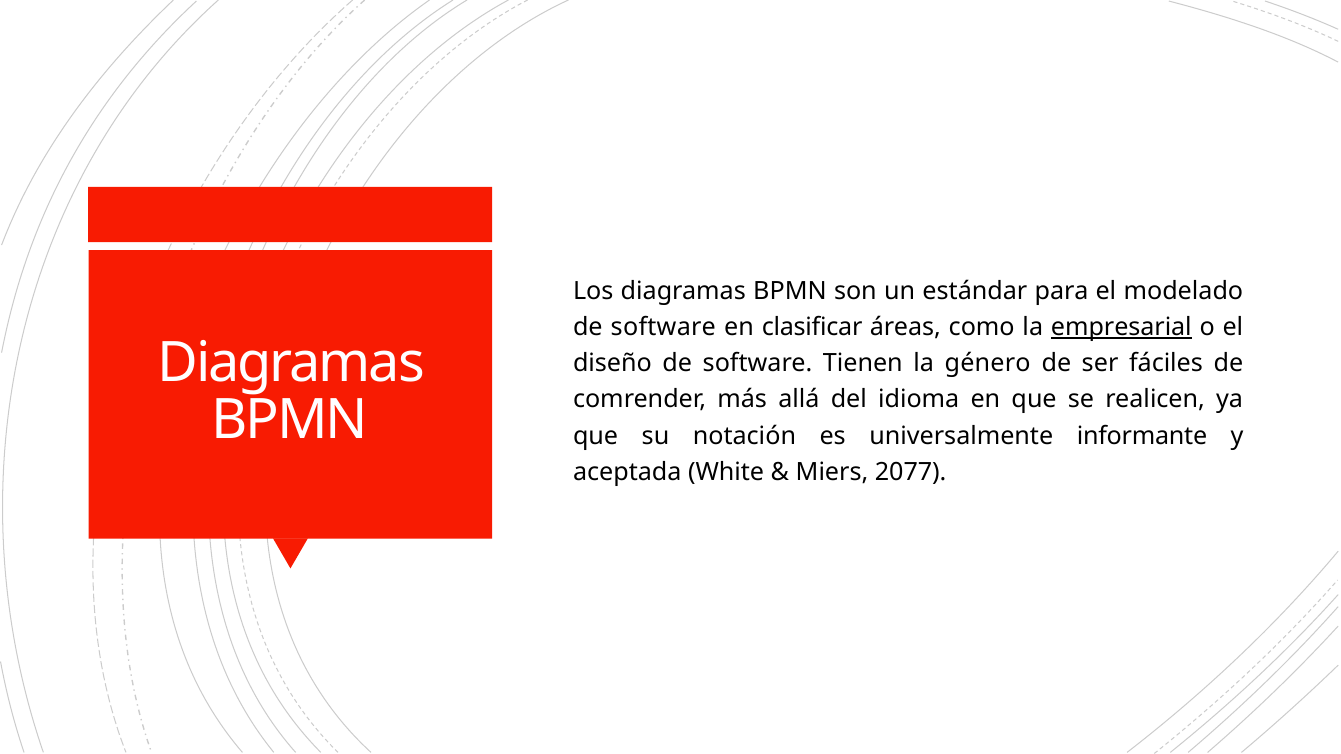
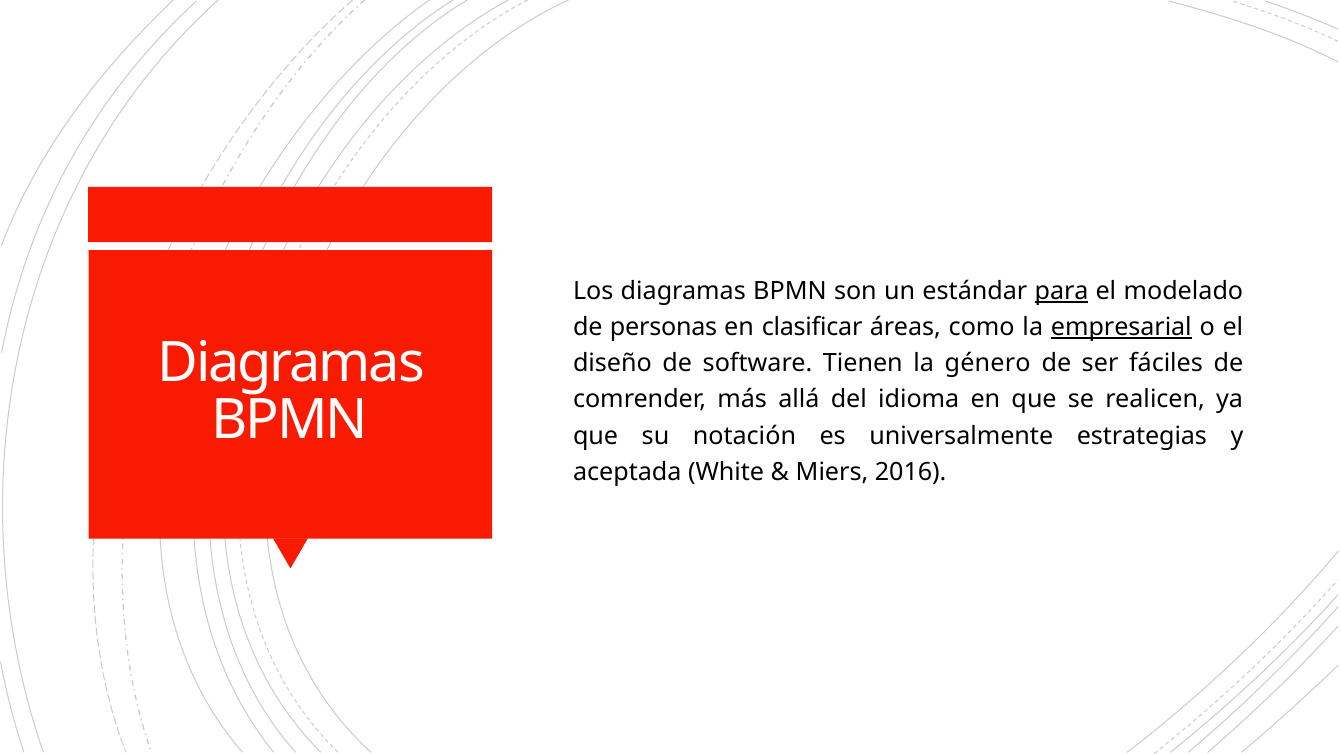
para underline: none -> present
software at (663, 327): software -> personas
informante: informante -> estrategias
2077: 2077 -> 2016
